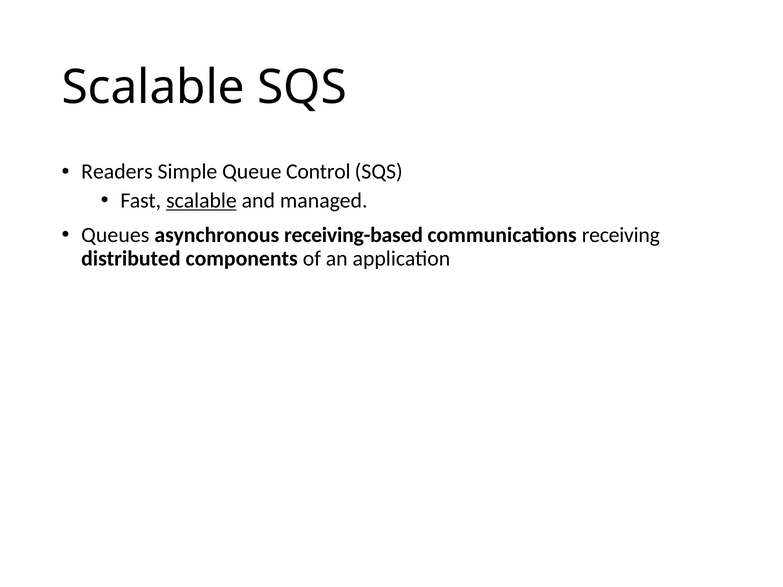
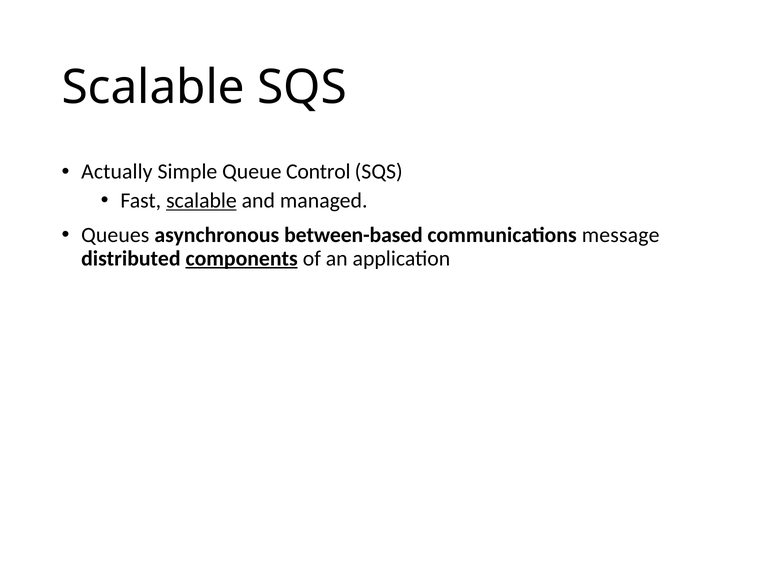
Readers: Readers -> Actually
receiving-based: receiving-based -> between-based
receiving: receiving -> message
components underline: none -> present
